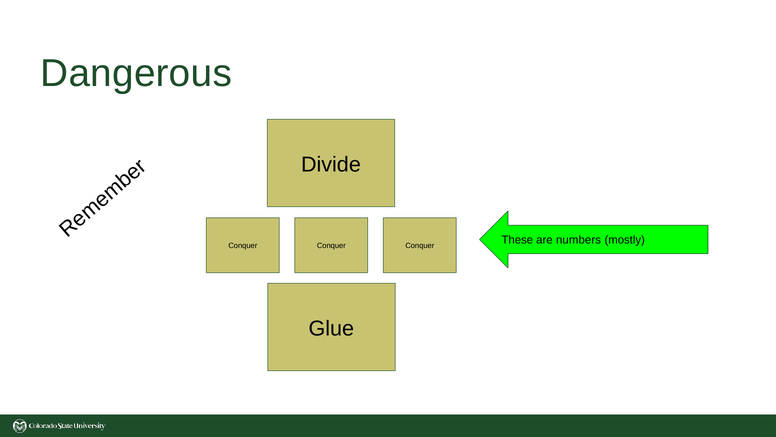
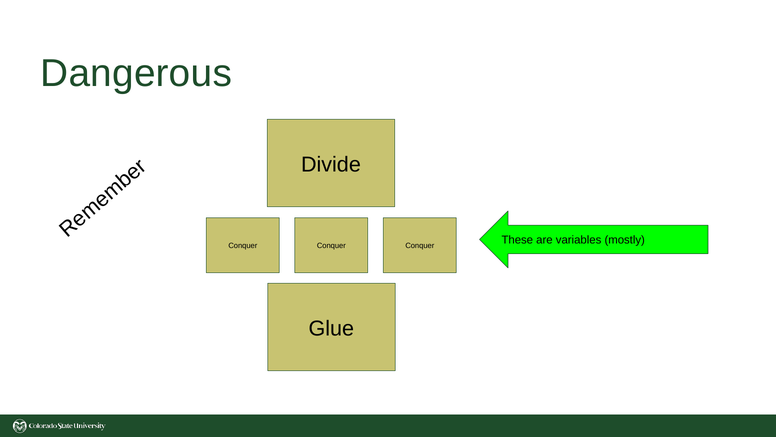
numbers: numbers -> variables
